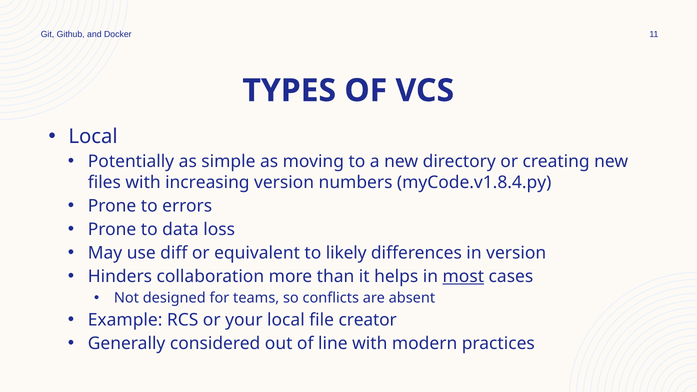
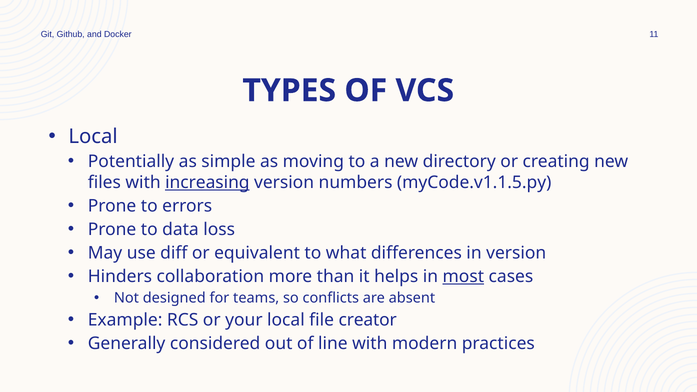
increasing underline: none -> present
myCode.v1.8.4.py: myCode.v1.8.4.py -> myCode.v1.1.5.py
likely: likely -> what
